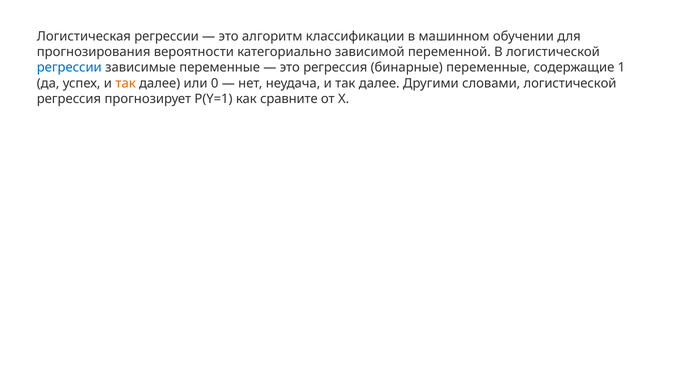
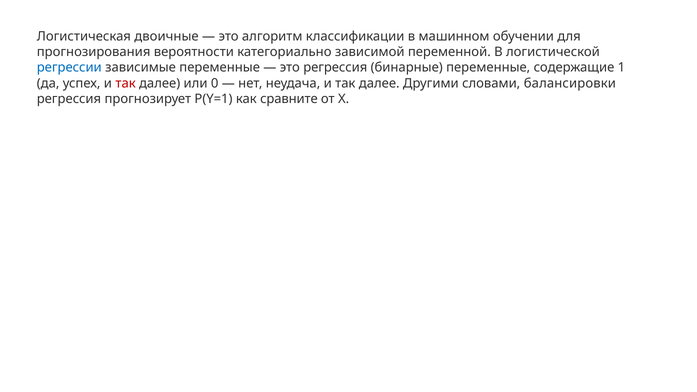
Логистическая регрессии: регрессии -> двоичные
так at (126, 83) colour: orange -> red
словами логистической: логистической -> балансировки
